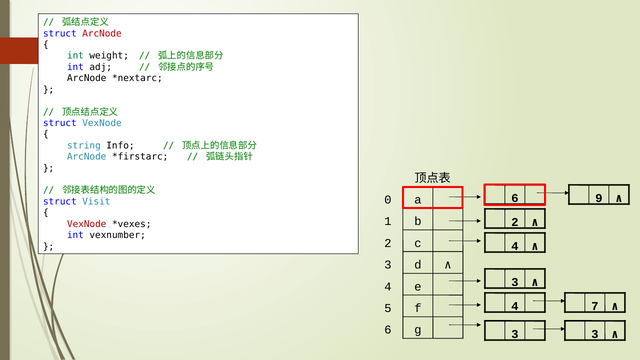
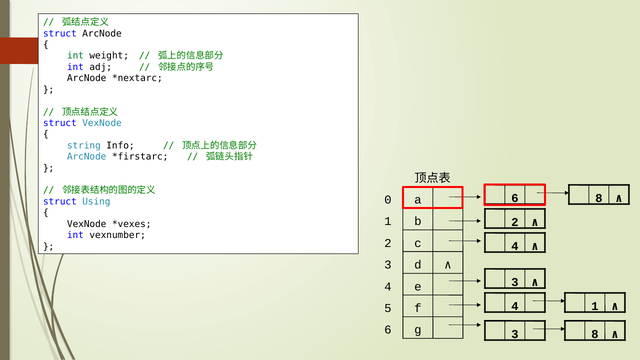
ArcNode at (102, 34) colour: red -> black
9 at (599, 198): 9 -> 8
Visit: Visit -> Using
VexNode at (87, 224) colour: red -> black
4 7: 7 -> 1
3 3: 3 -> 8
